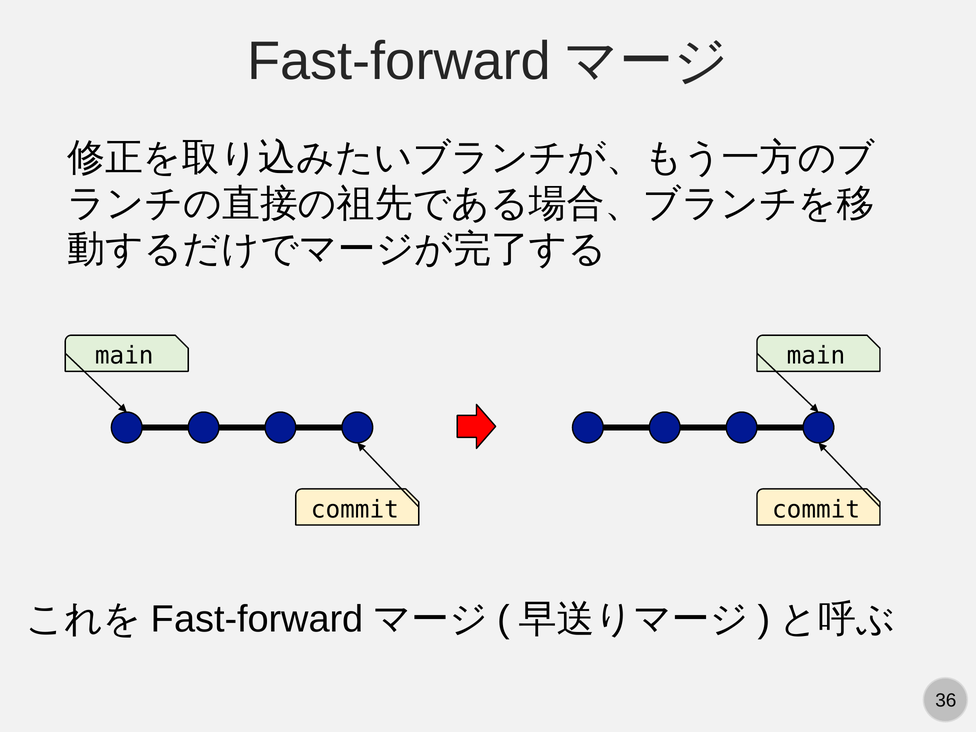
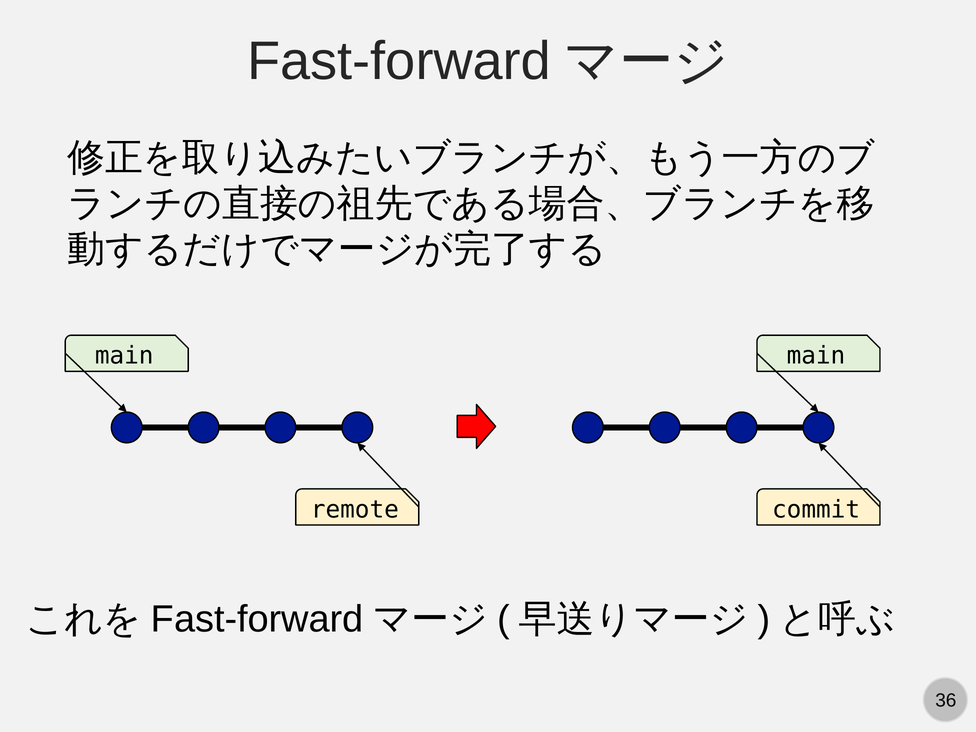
commit at (355, 510): commit -> remote
